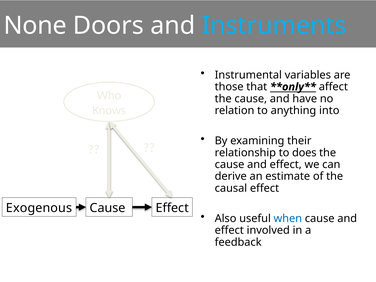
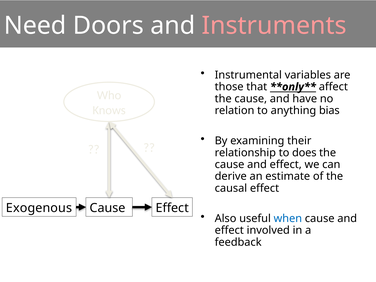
None: None -> Need
Instruments colour: light blue -> pink
into: into -> bias
